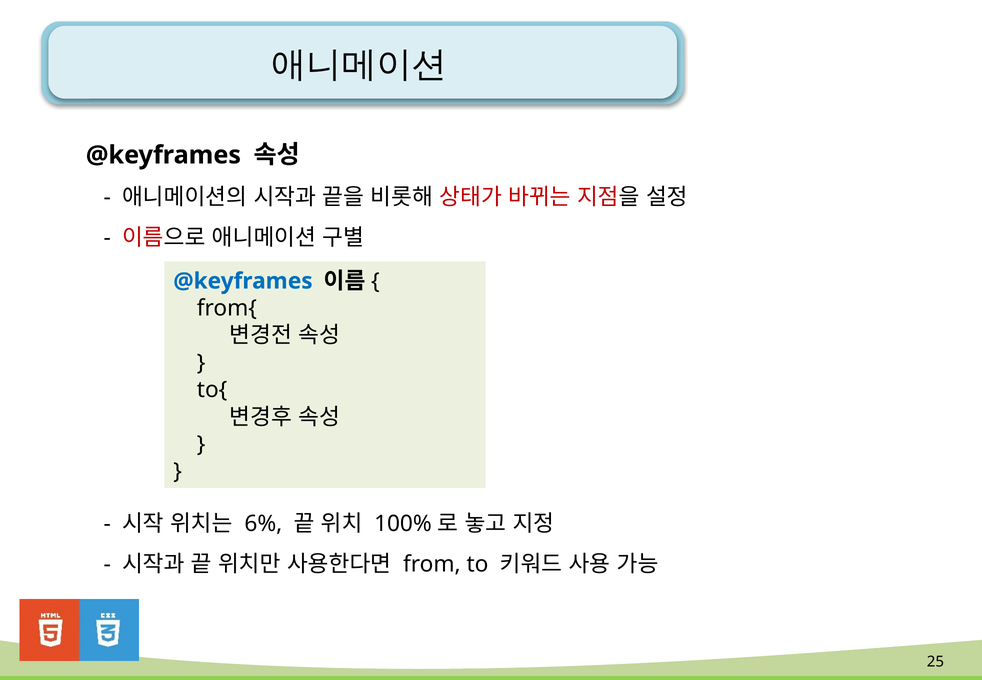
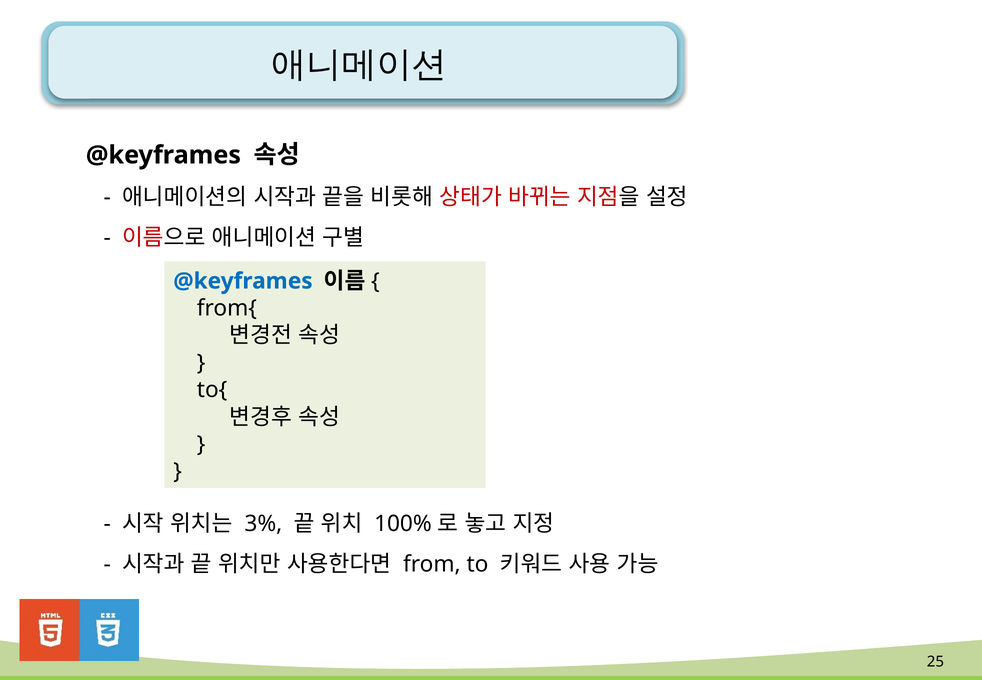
6%: 6% -> 3%
